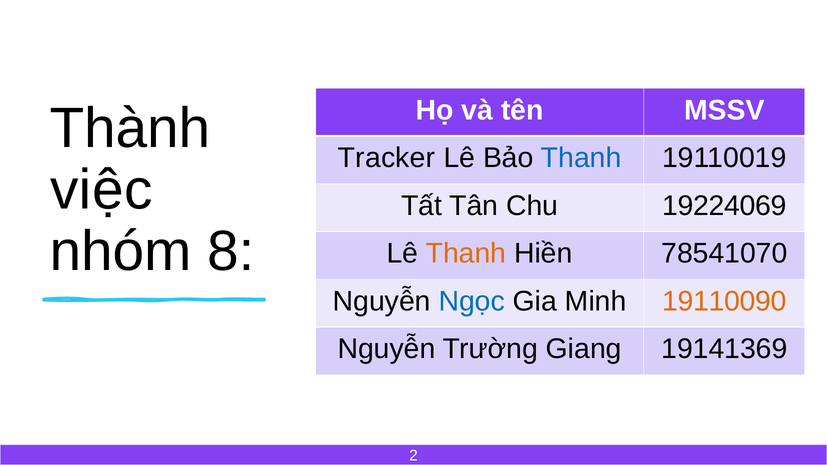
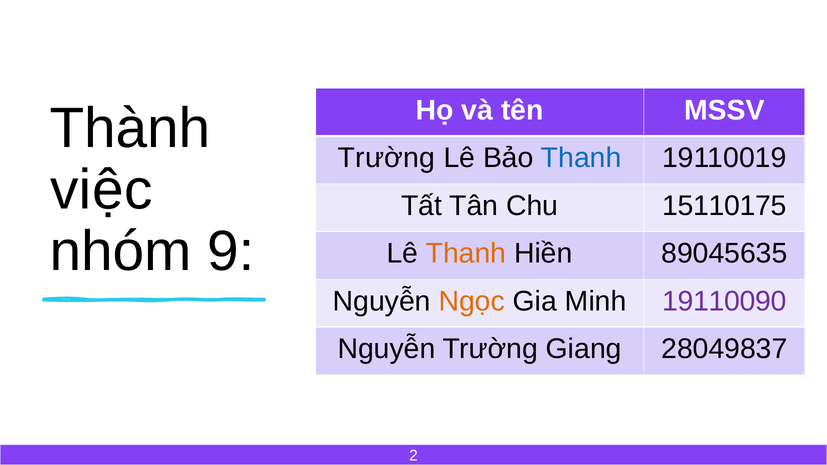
Tracker at (387, 158): Tracker -> Trường
19224069: 19224069 -> 15110175
8: 8 -> 9
78541070: 78541070 -> 89045635
Ngọc colour: blue -> orange
19110090 colour: orange -> purple
19141369: 19141369 -> 28049837
